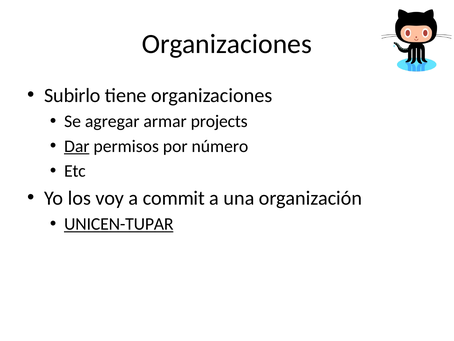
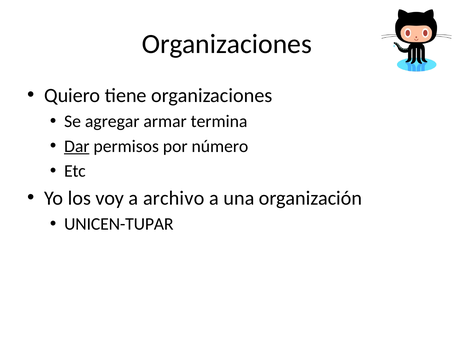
Subirlo: Subirlo -> Quiero
projects: projects -> termina
commit: commit -> archivo
UNICEN-TUPAR underline: present -> none
